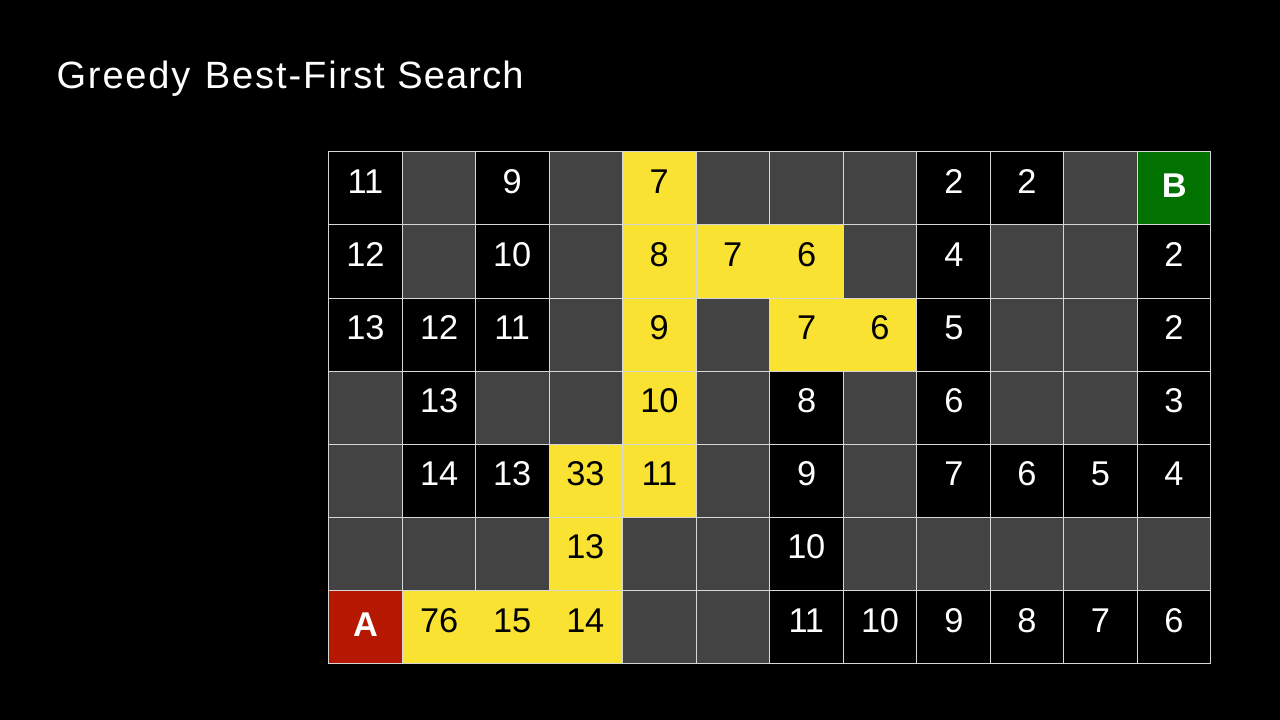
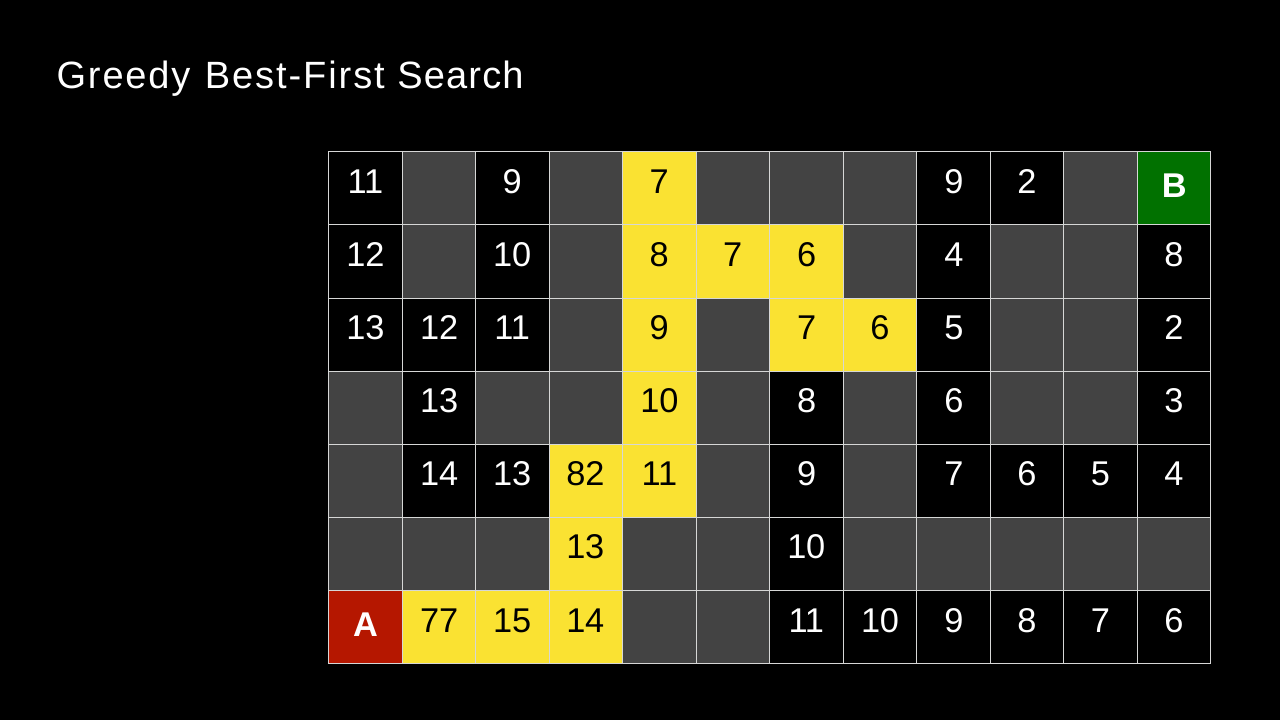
7 2: 2 -> 9
4 2: 2 -> 8
33: 33 -> 82
76: 76 -> 77
